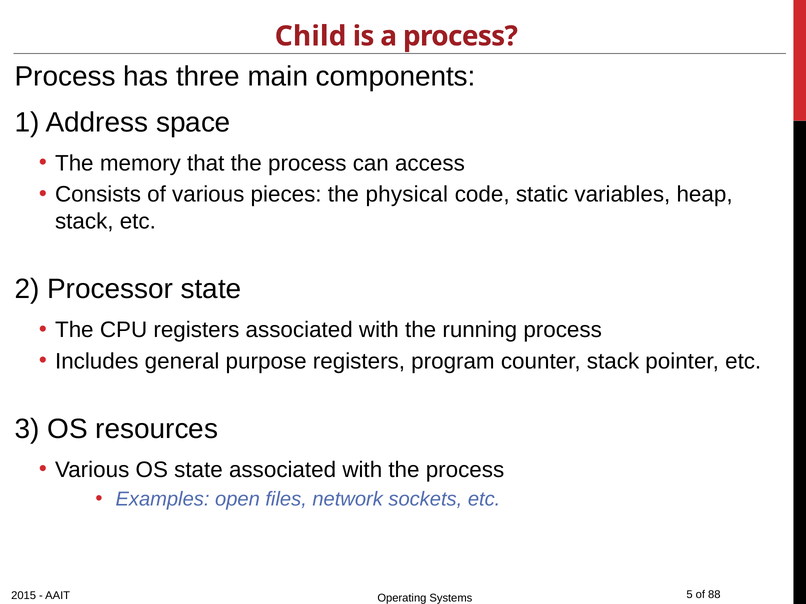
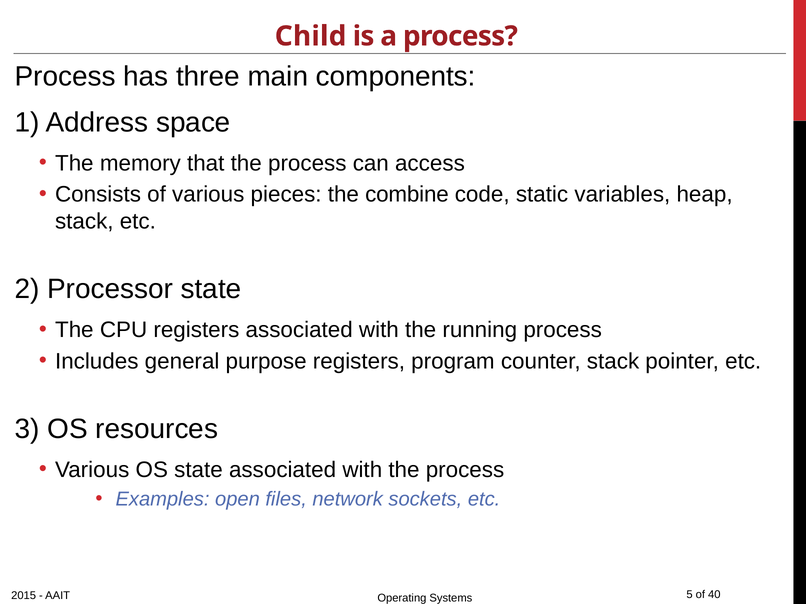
physical: physical -> combine
88: 88 -> 40
